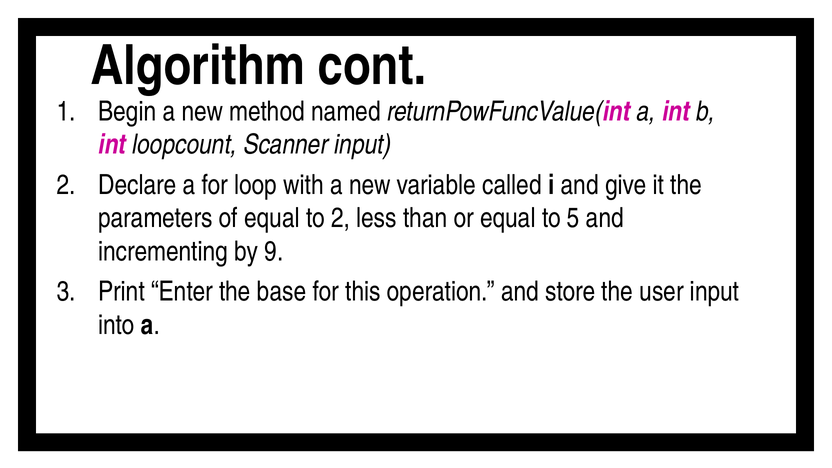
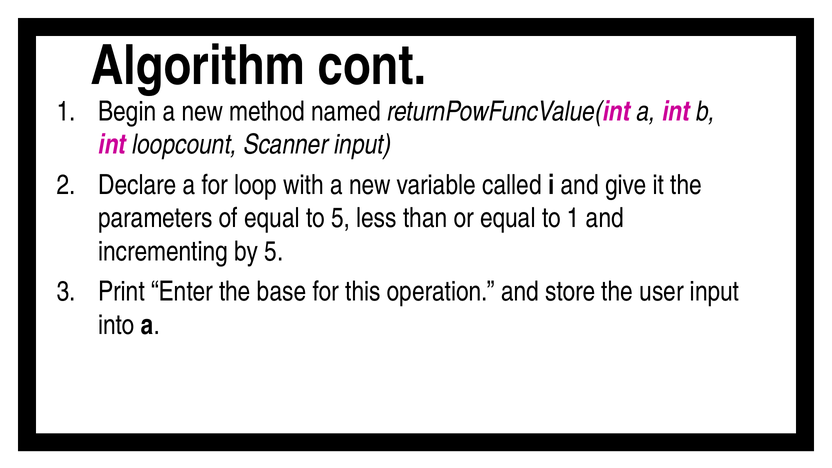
to 2: 2 -> 5
to 5: 5 -> 1
by 9: 9 -> 5
